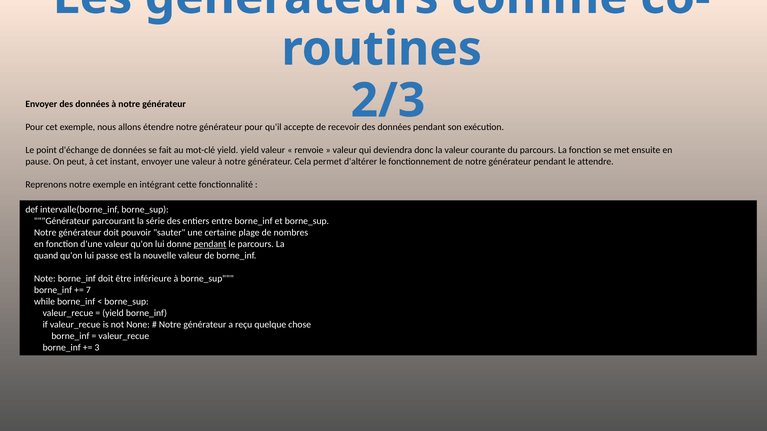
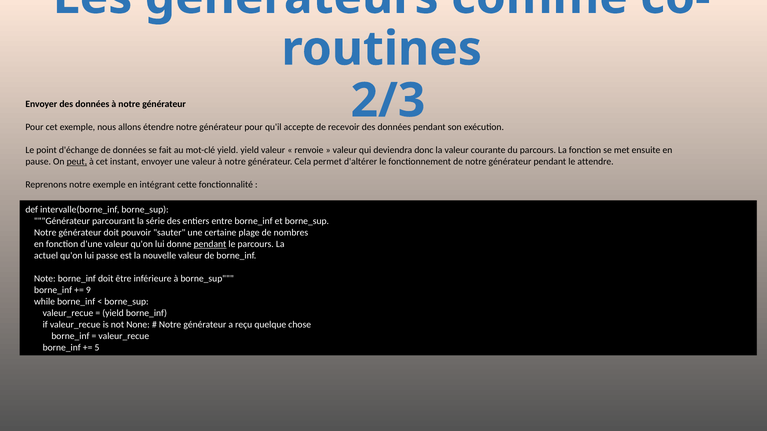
peut underline: none -> present
quand: quand -> actuel
7: 7 -> 9
3: 3 -> 5
